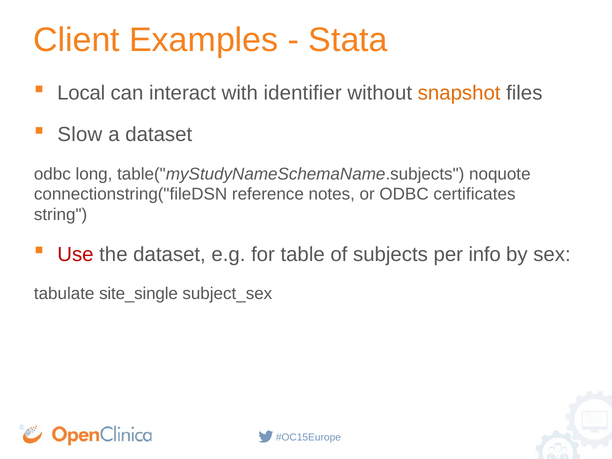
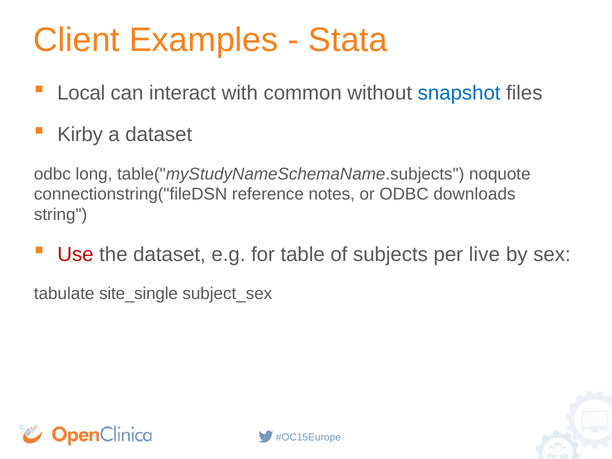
identifier: identifier -> common
snapshot colour: orange -> blue
Slow: Slow -> Kirby
certificates: certificates -> downloads
info: info -> live
